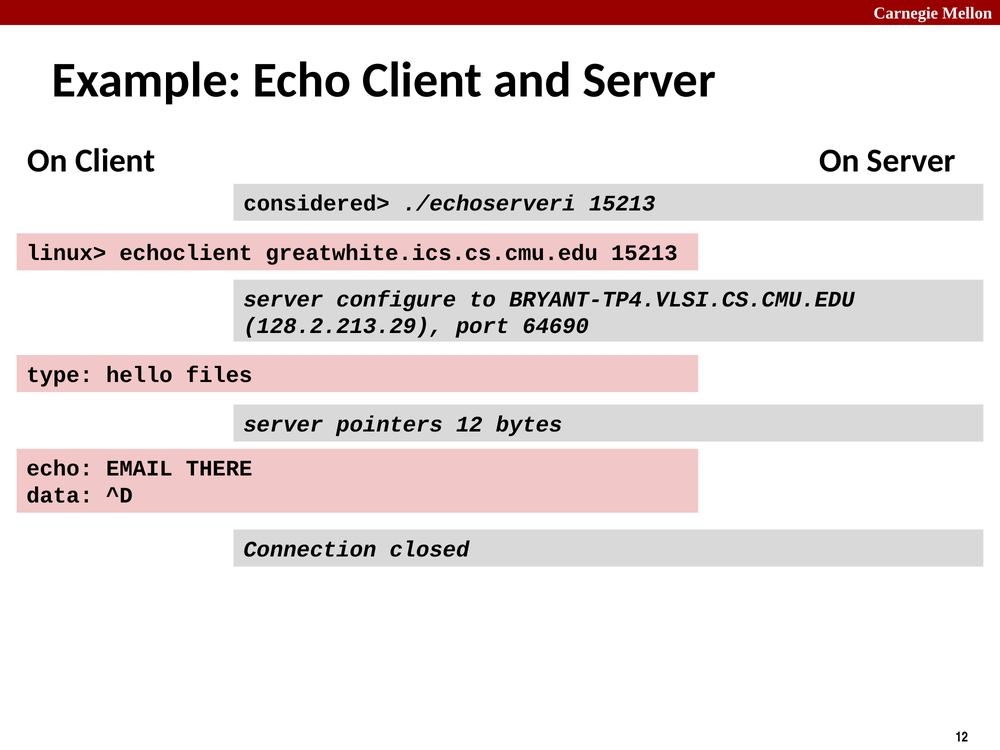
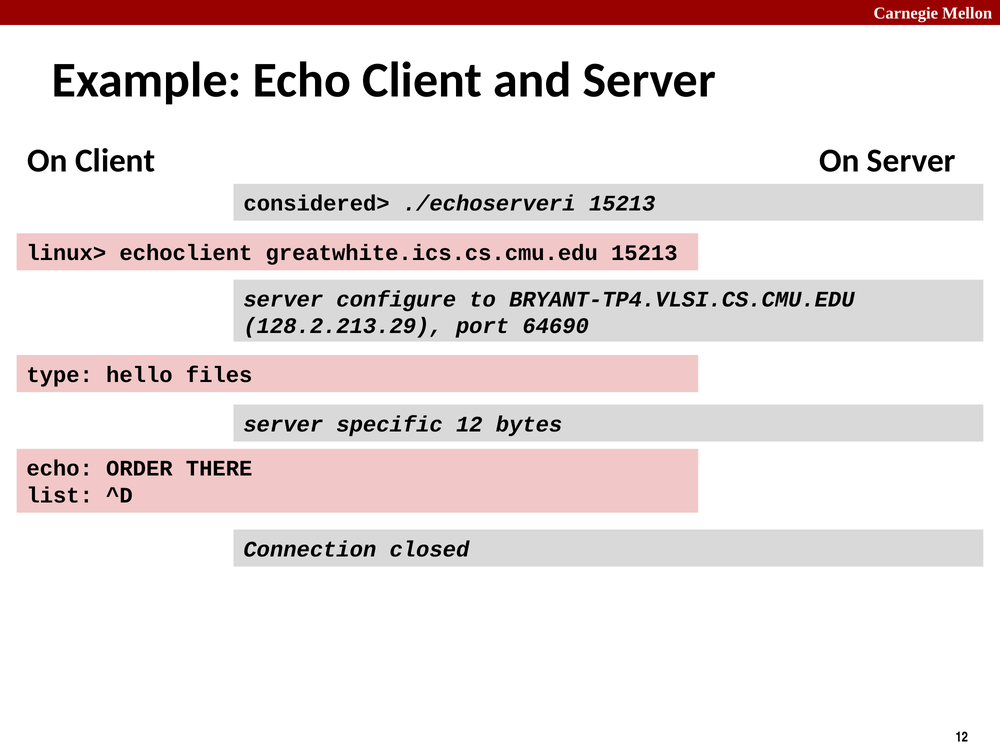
pointers: pointers -> specific
EMAIL: EMAIL -> ORDER
data: data -> list
